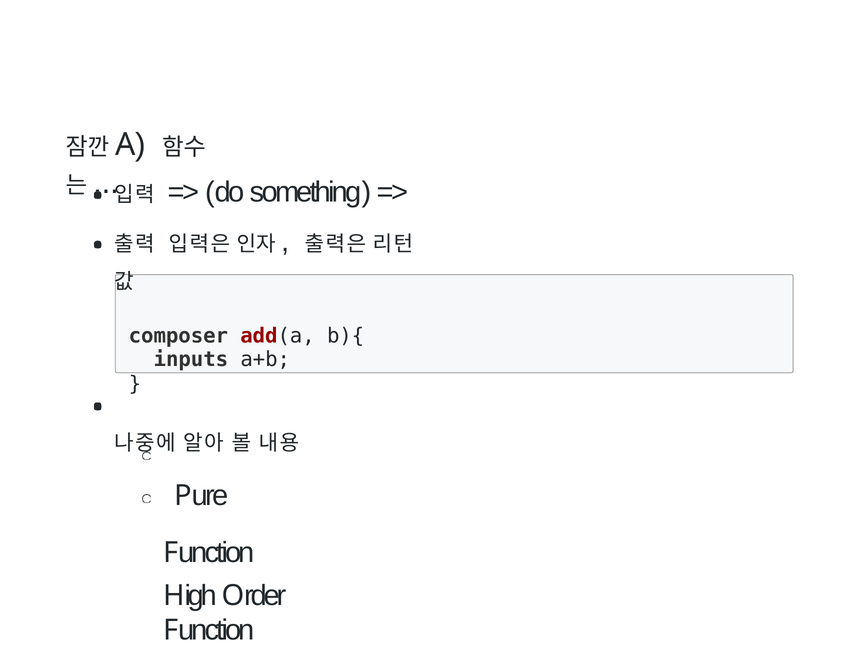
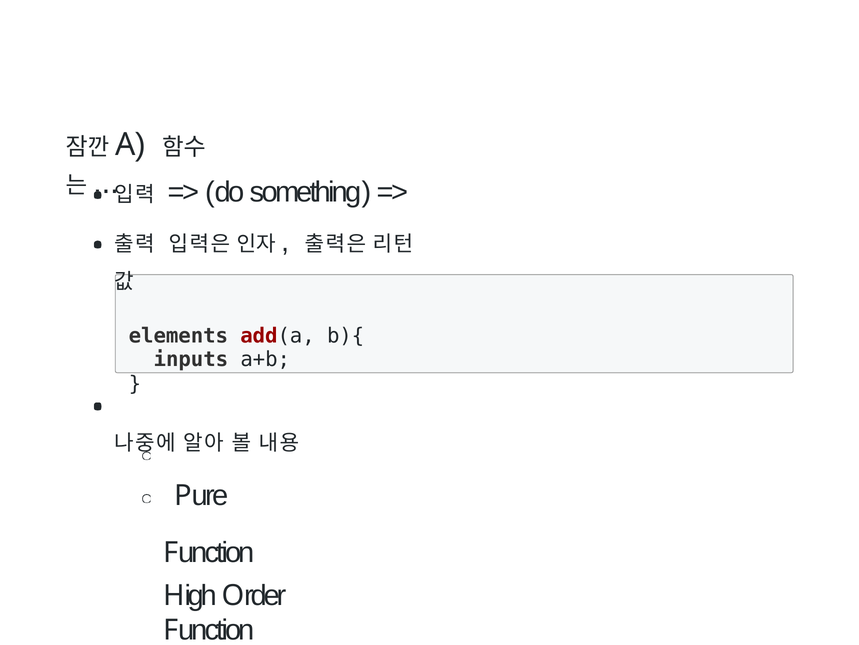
composer: composer -> elements
